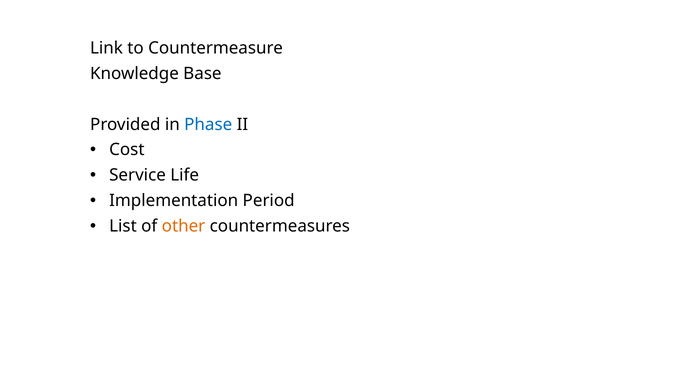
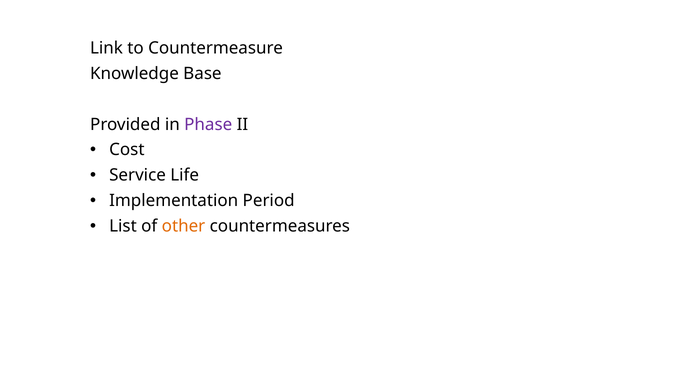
Phase colour: blue -> purple
